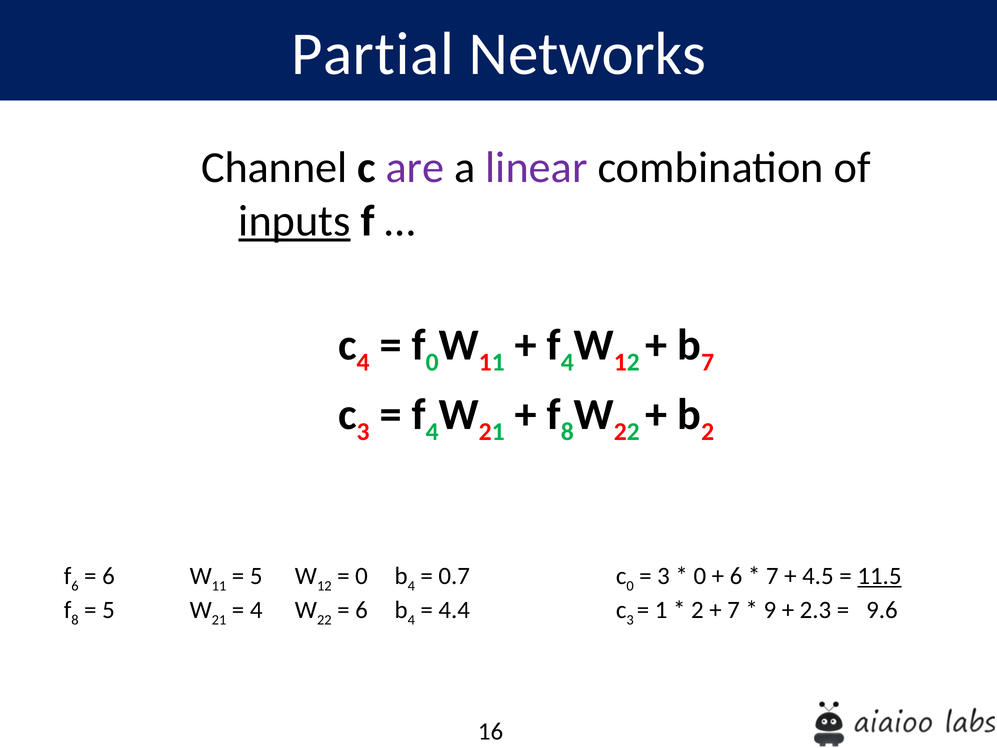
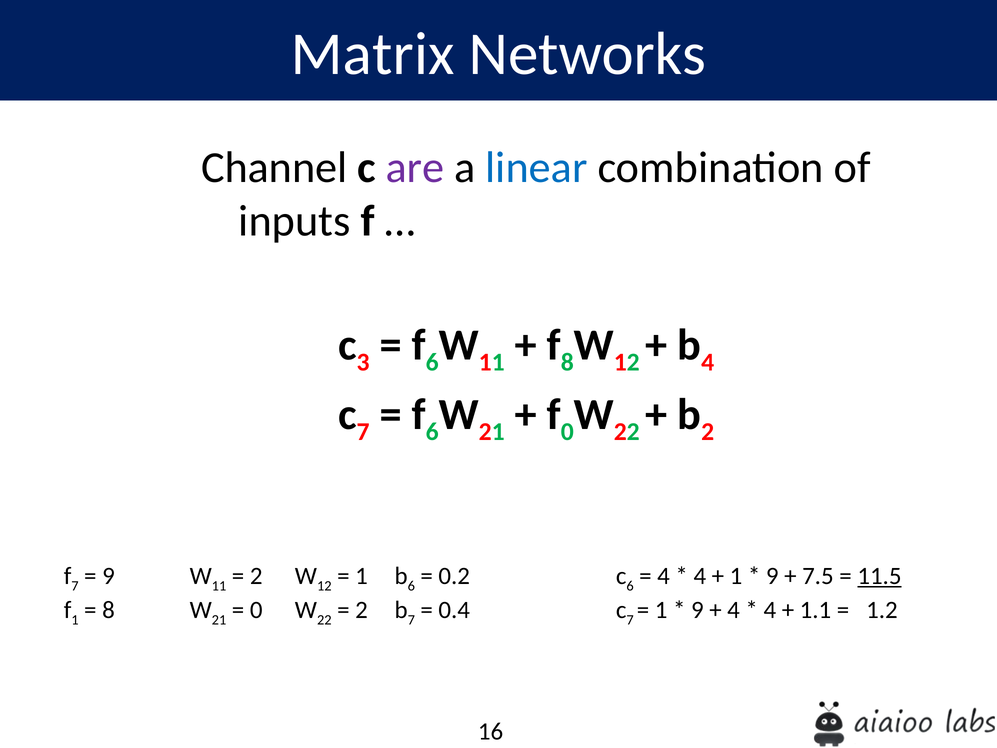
Partial: Partial -> Matrix
linear colour: purple -> blue
inputs underline: present -> none
c 4: 4 -> 3
0 at (432, 362): 0 -> 6
4 at (567, 362): 4 -> 8
7 at (708, 362): 7 -> 4
3 at (363, 432): 3 -> 7
4 at (432, 432): 4 -> 6
8 at (567, 432): 8 -> 0
f 6: 6 -> 7
6 at (108, 576): 6 -> 9
5 at (256, 576): 5 -> 2
0 at (362, 576): 0 -> 1
4 at (411, 586): 4 -> 6
0.7: 0.7 -> 0.2
c 0: 0 -> 6
3 at (664, 576): 3 -> 4
0 at (700, 576): 0 -> 4
6 at (736, 576): 6 -> 1
7 at (772, 576): 7 -> 9
4.5: 4.5 -> 7.5
8 at (75, 620): 8 -> 1
5 at (108, 610): 5 -> 8
4 at (256, 610): 4 -> 0
6 at (362, 610): 6 -> 2
4 at (411, 620): 4 -> 7
4.4: 4.4 -> 0.4
3 at (630, 620): 3 -> 7
2 at (697, 610): 2 -> 9
7 at (734, 610): 7 -> 4
9 at (770, 610): 9 -> 4
2.3: 2.3 -> 1.1
9.6: 9.6 -> 1.2
